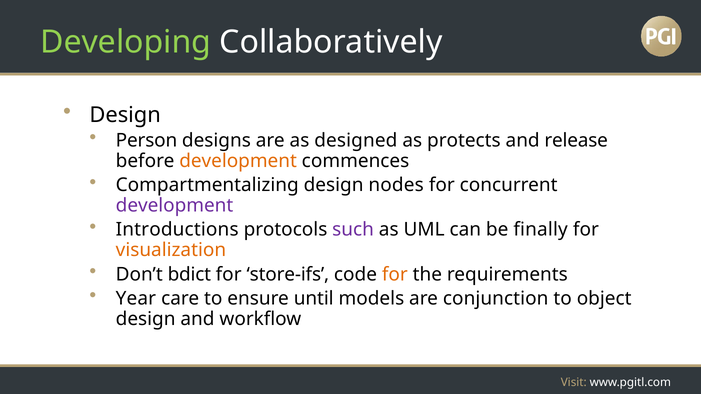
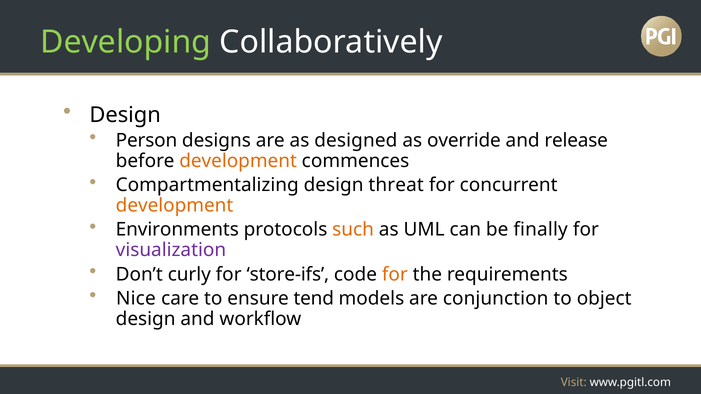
protects: protects -> override
nodes: nodes -> threat
development at (175, 206) colour: purple -> orange
Introductions: Introductions -> Environments
such colour: purple -> orange
visualization colour: orange -> purple
bdict: bdict -> curly
Year: Year -> Nice
until: until -> tend
